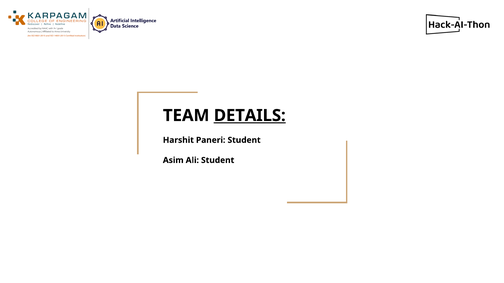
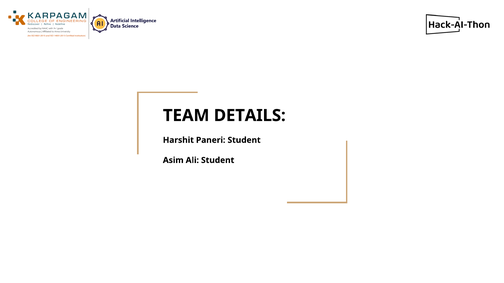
DETAILS underline: present -> none
